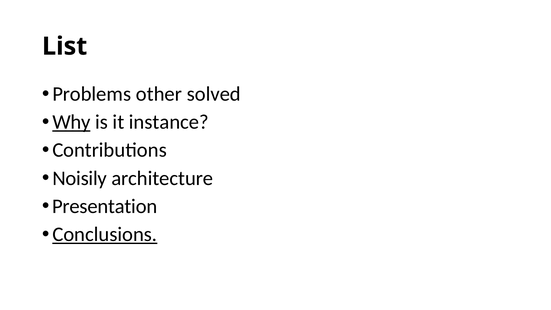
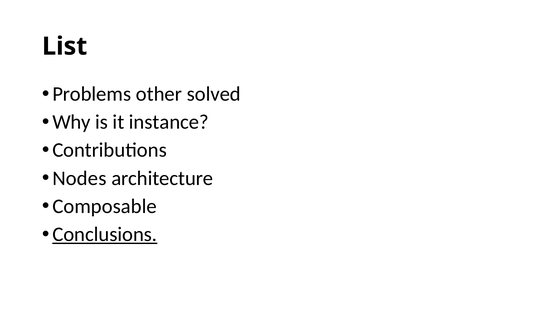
Why underline: present -> none
Noisily: Noisily -> Nodes
Presentation: Presentation -> Composable
